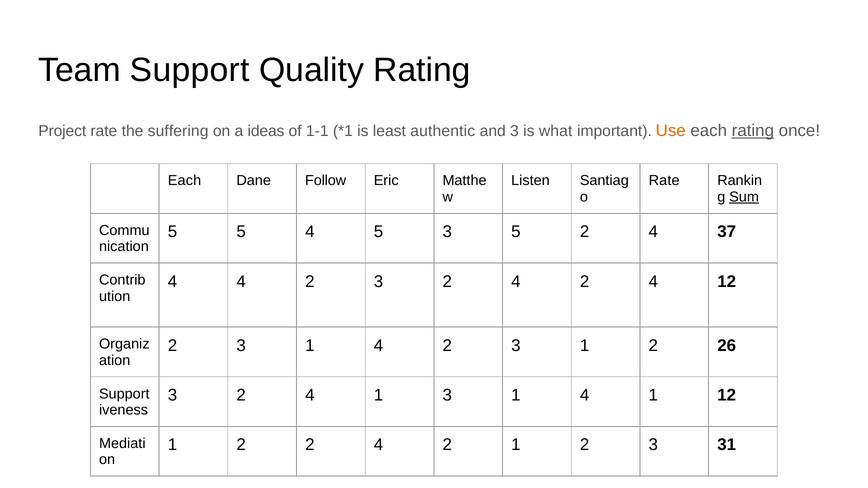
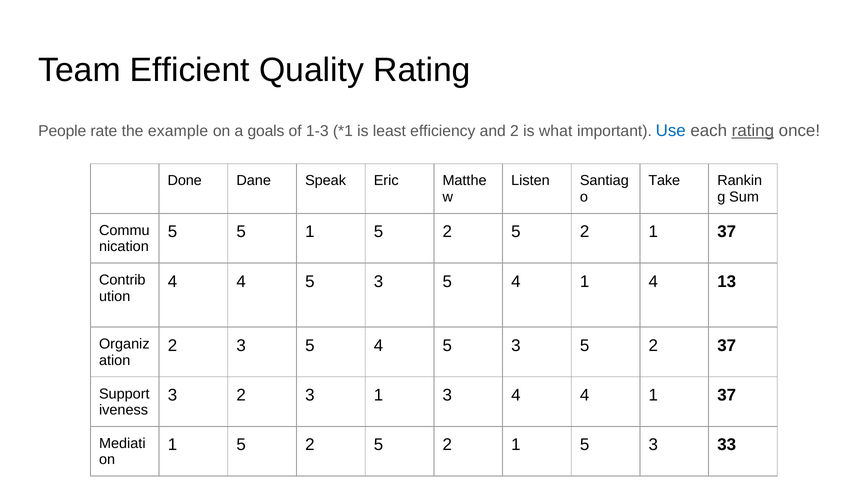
Team Support: Support -> Efficient
Project: Project -> People
suffering: suffering -> example
ideas: ideas -> goals
1-1: 1-1 -> 1-3
authentic: authentic -> efficiency
and 3: 3 -> 2
Use colour: orange -> blue
Each at (185, 181): Each -> Done
Follow: Follow -> Speak
Rate at (664, 181): Rate -> Take
Sum underline: present -> none
5 4: 4 -> 1
3 at (447, 232): 3 -> 2
4 at (653, 232): 4 -> 1
4 4 2: 2 -> 5
2 at (447, 282): 2 -> 5
2 at (585, 282): 2 -> 1
4 12: 12 -> 13
1 at (310, 346): 1 -> 5
2 at (447, 346): 2 -> 5
1 at (585, 346): 1 -> 5
2 26: 26 -> 37
4 at (310, 395): 4 -> 3
1 3 1: 1 -> 4
4 1 12: 12 -> 37
2 at (241, 445): 2 -> 5
4 at (379, 445): 4 -> 5
2 1 2: 2 -> 5
31: 31 -> 33
